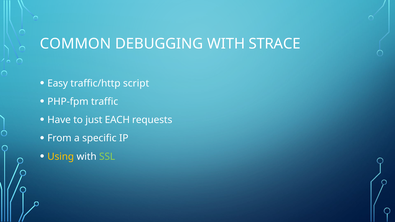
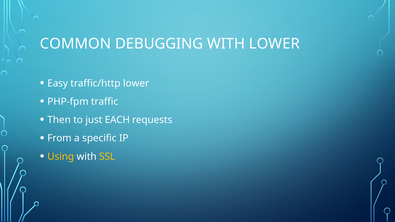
WITH STRACE: STRACE -> LOWER
traffic/http script: script -> lower
Have: Have -> Then
SSL colour: light green -> yellow
